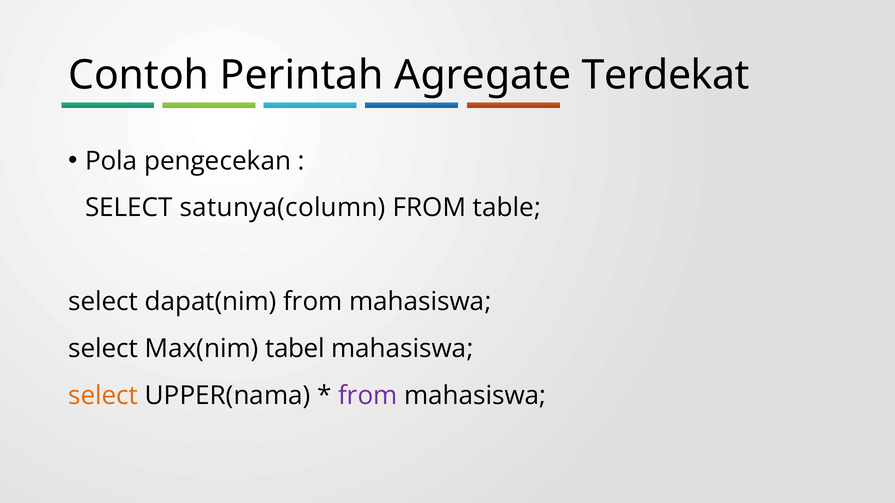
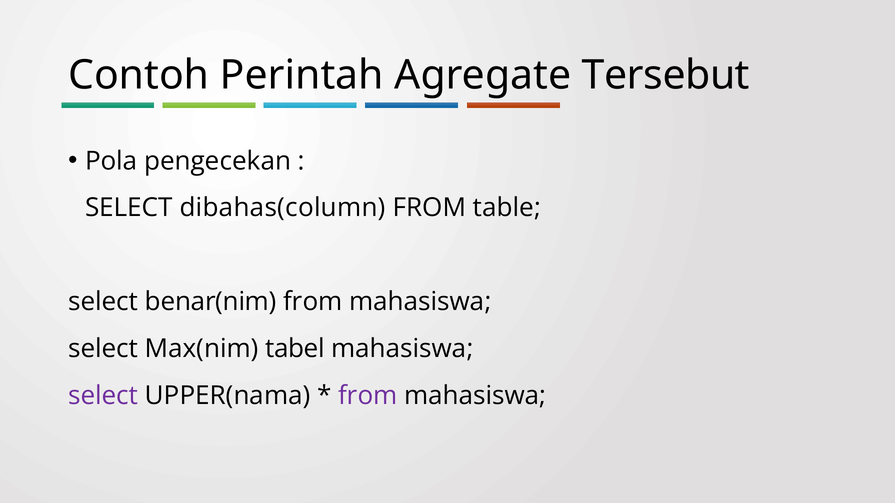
Terdekat: Terdekat -> Tersebut
satunya(column: satunya(column -> dibahas(column
dapat(nim: dapat(nim -> benar(nim
select at (103, 396) colour: orange -> purple
